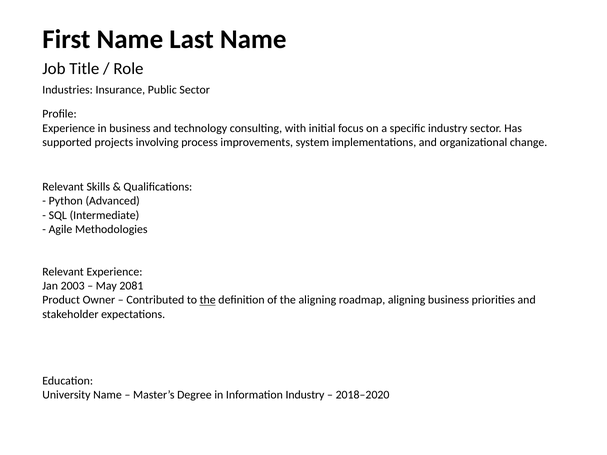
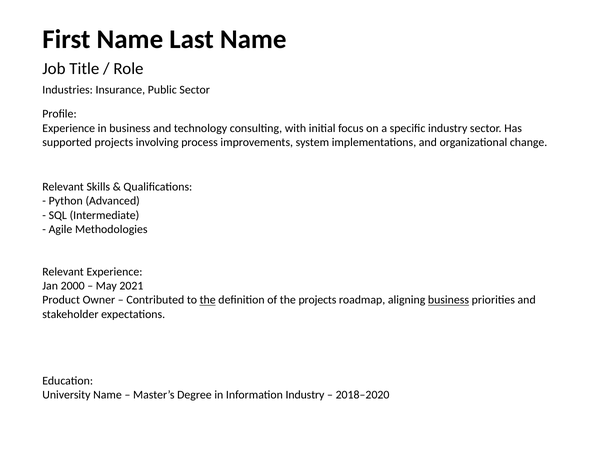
2003: 2003 -> 2000
2081: 2081 -> 2021
the aligning: aligning -> projects
business at (448, 300) underline: none -> present
